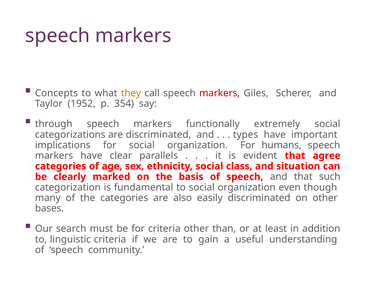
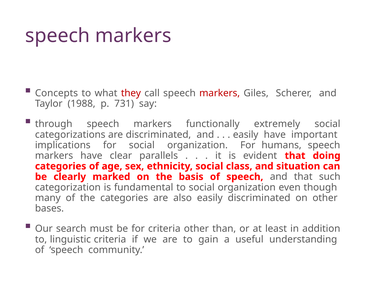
they colour: orange -> red
1952: 1952 -> 1988
354: 354 -> 731
types at (246, 135): types -> easily
agree: agree -> doing
